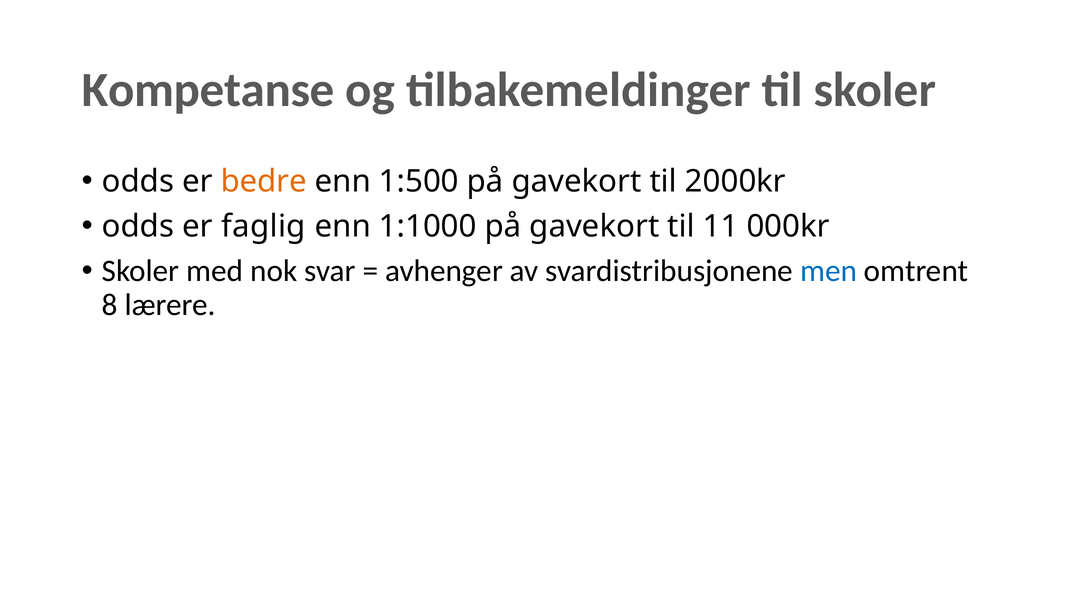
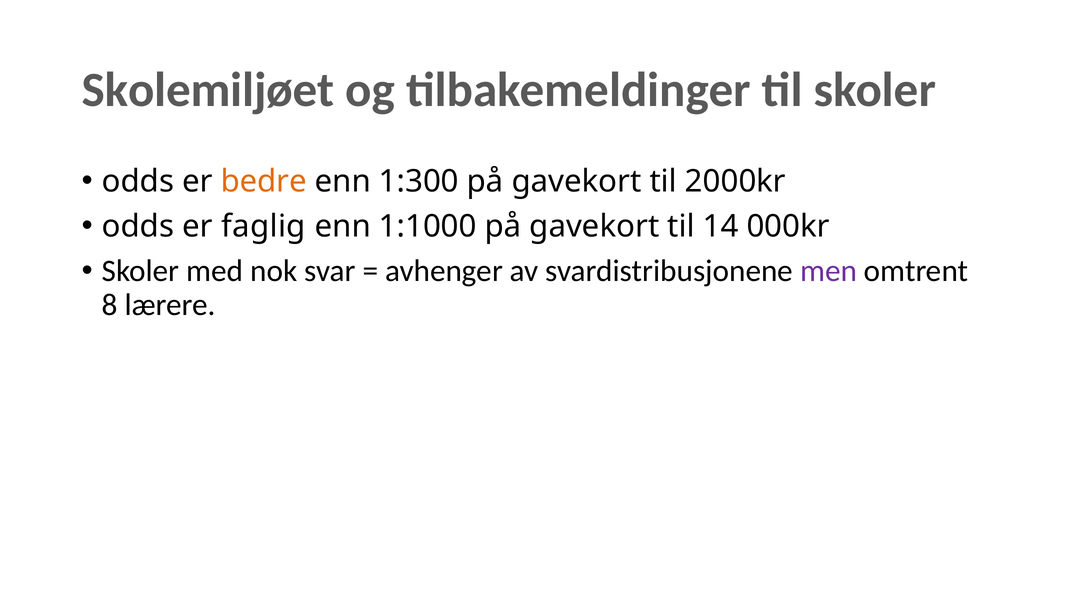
Kompetanse: Kompetanse -> Skolemiljøet
1:500: 1:500 -> 1:300
11: 11 -> 14
men colour: blue -> purple
